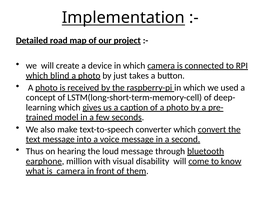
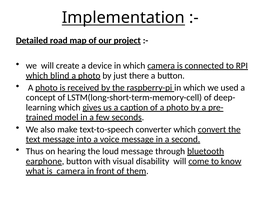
takes: takes -> there
earphone million: million -> button
